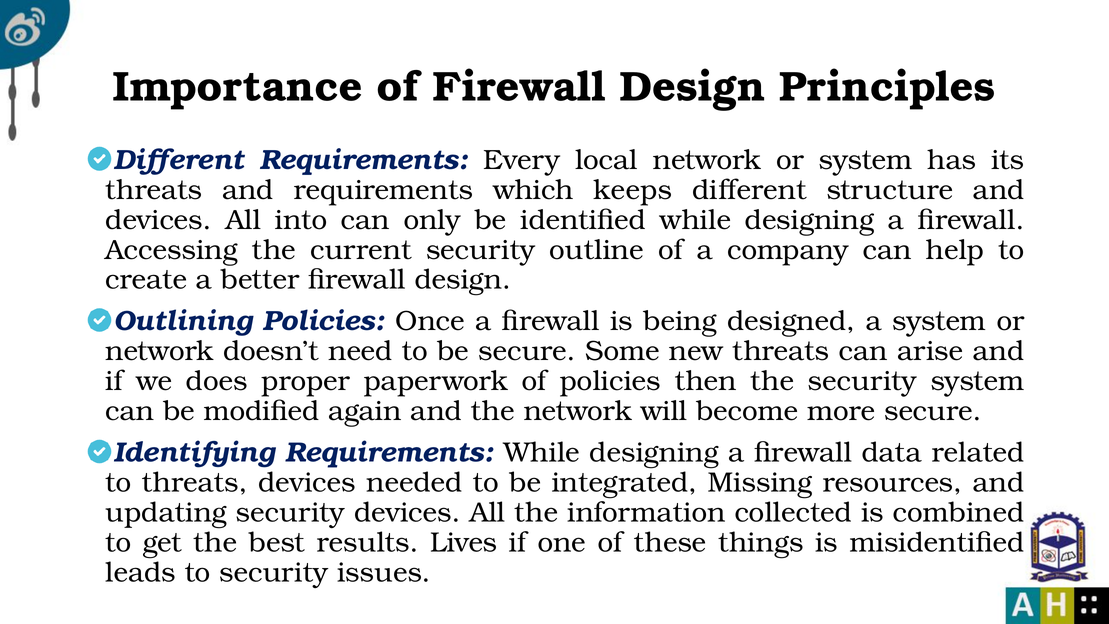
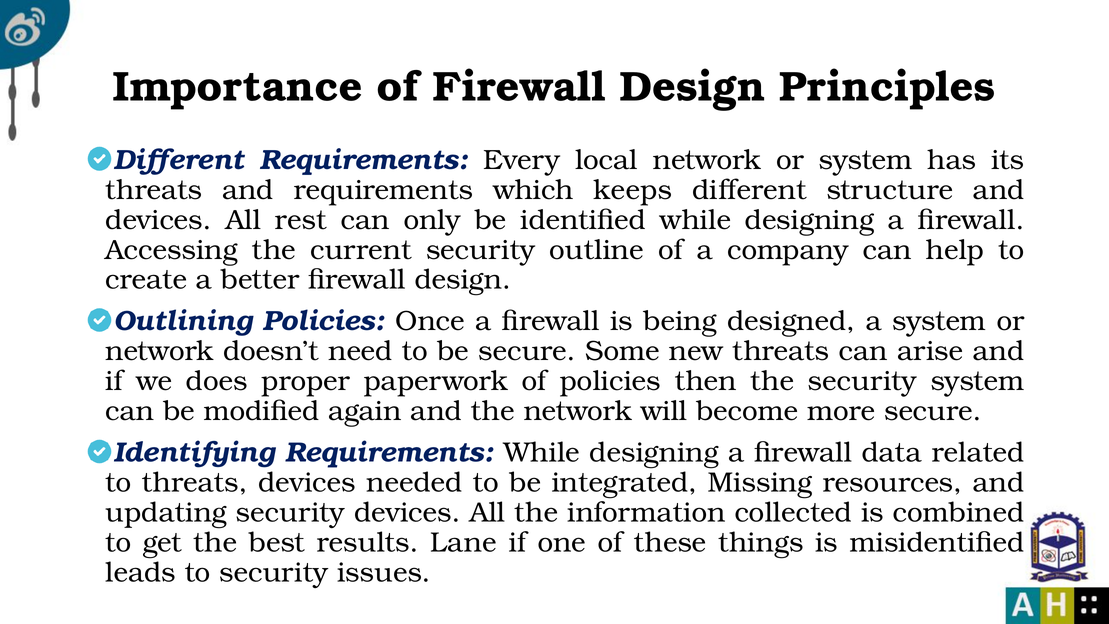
into: into -> rest
Lives: Lives -> Lane
